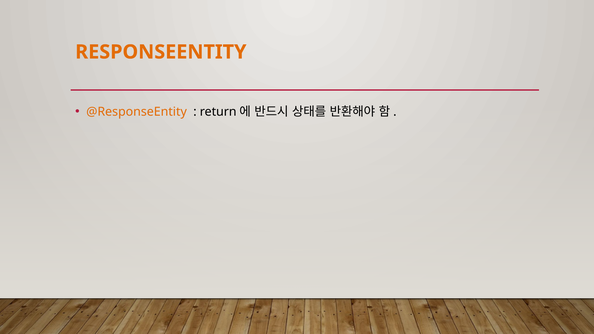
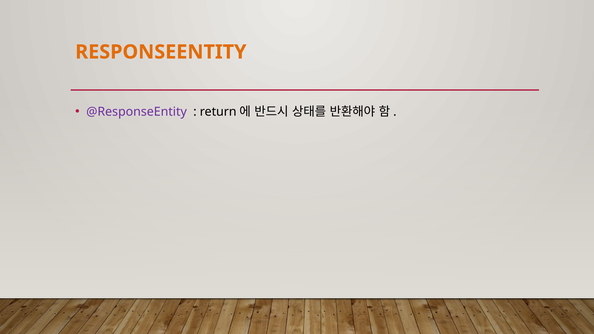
@ResponseEntity colour: orange -> purple
